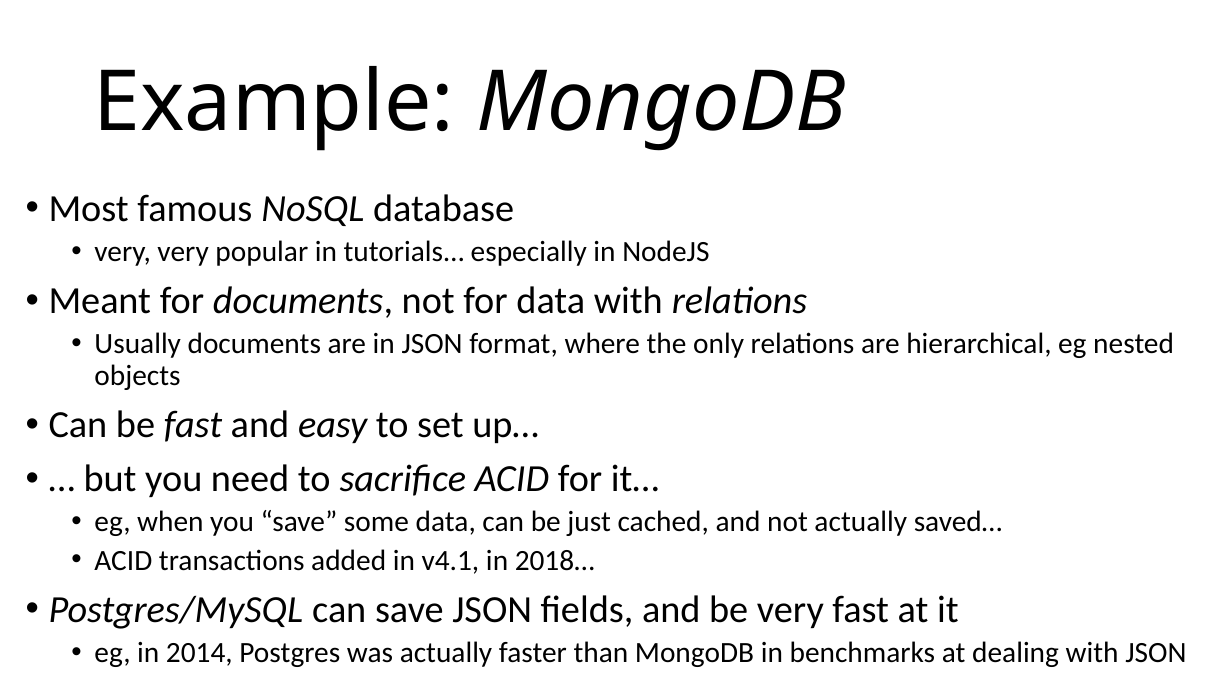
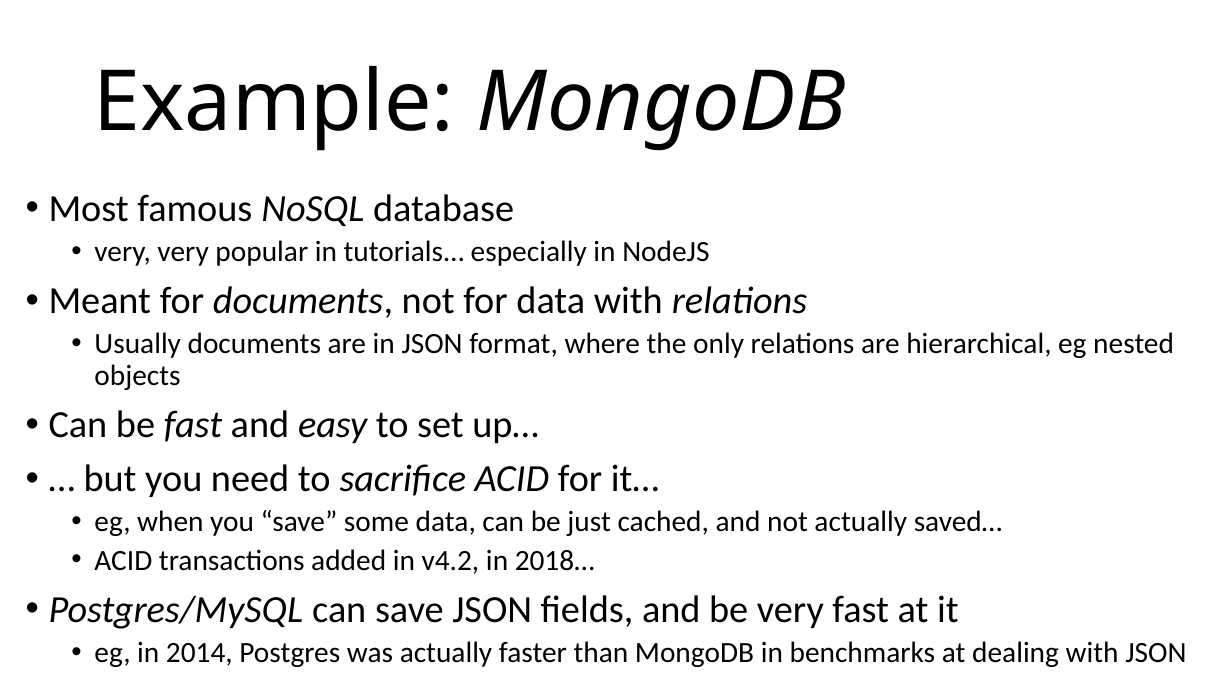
v4.1: v4.1 -> v4.2
